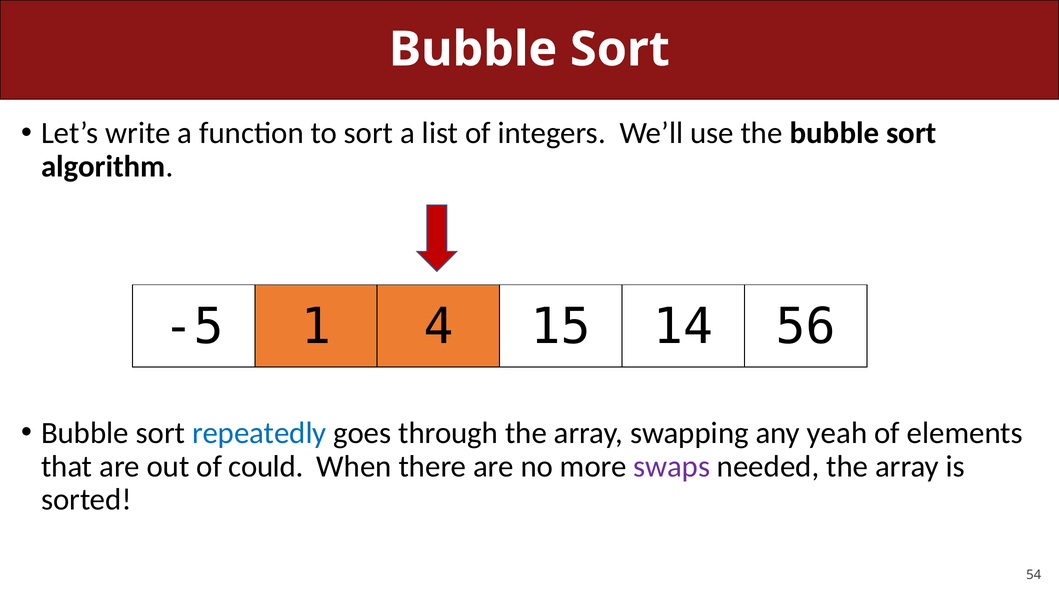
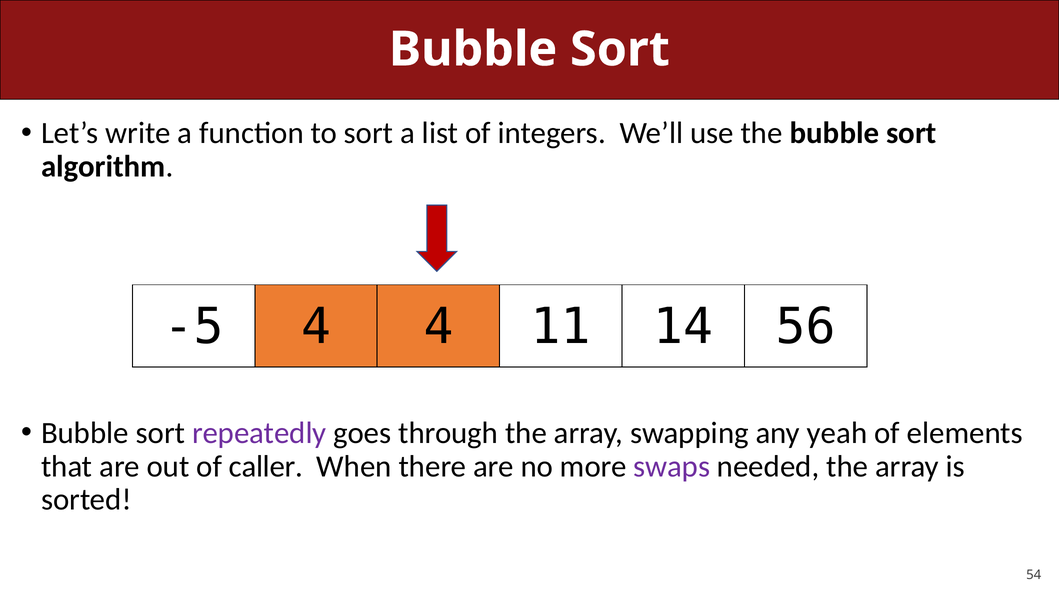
-5 1: 1 -> 4
15: 15 -> 11
repeatedly colour: blue -> purple
could: could -> caller
